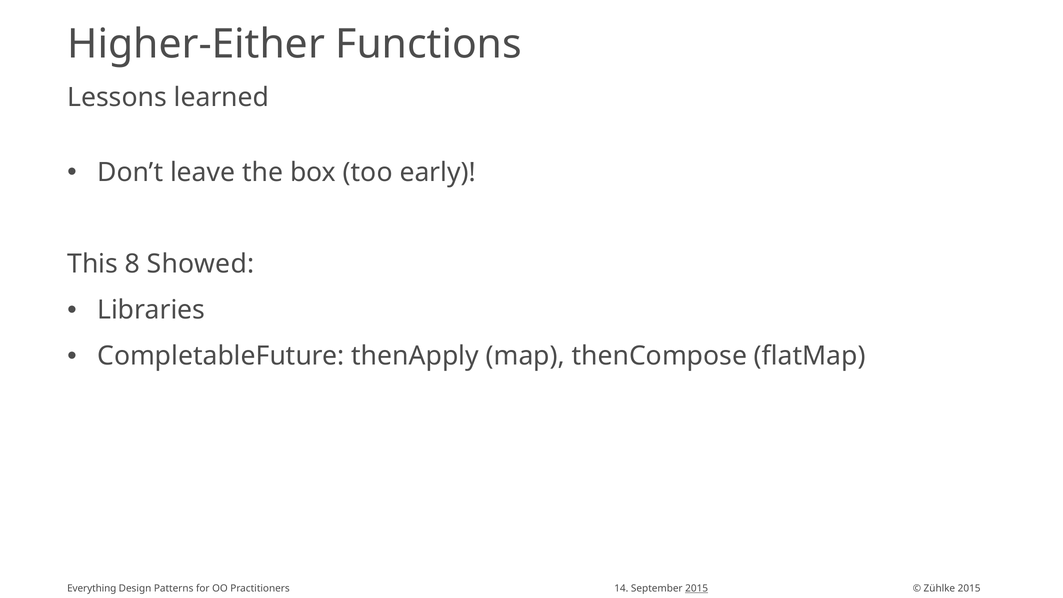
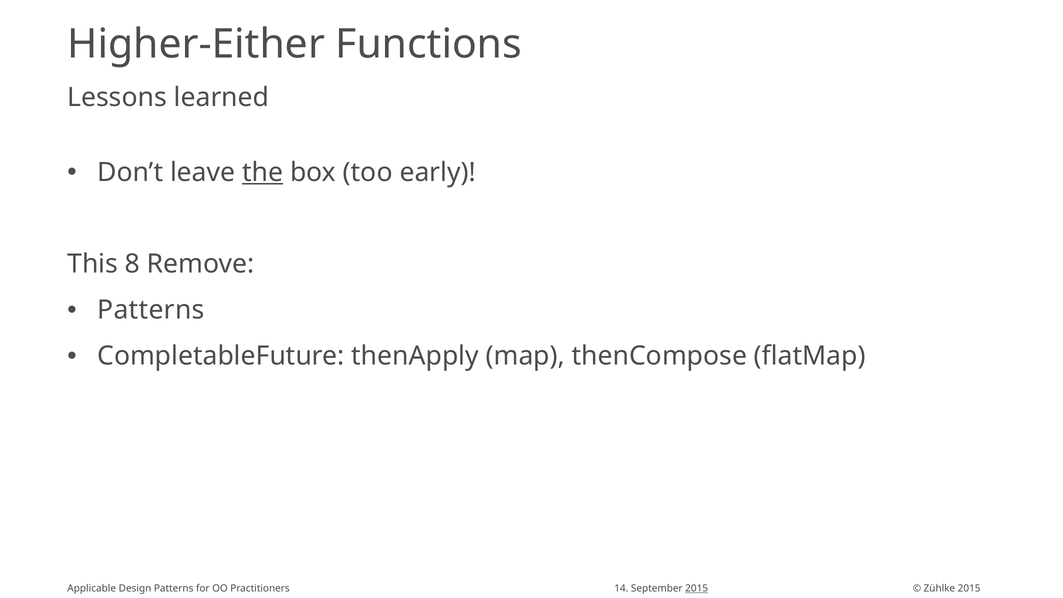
the underline: none -> present
Showed: Showed -> Remove
Libraries at (151, 310): Libraries -> Patterns
Everything: Everything -> Applicable
